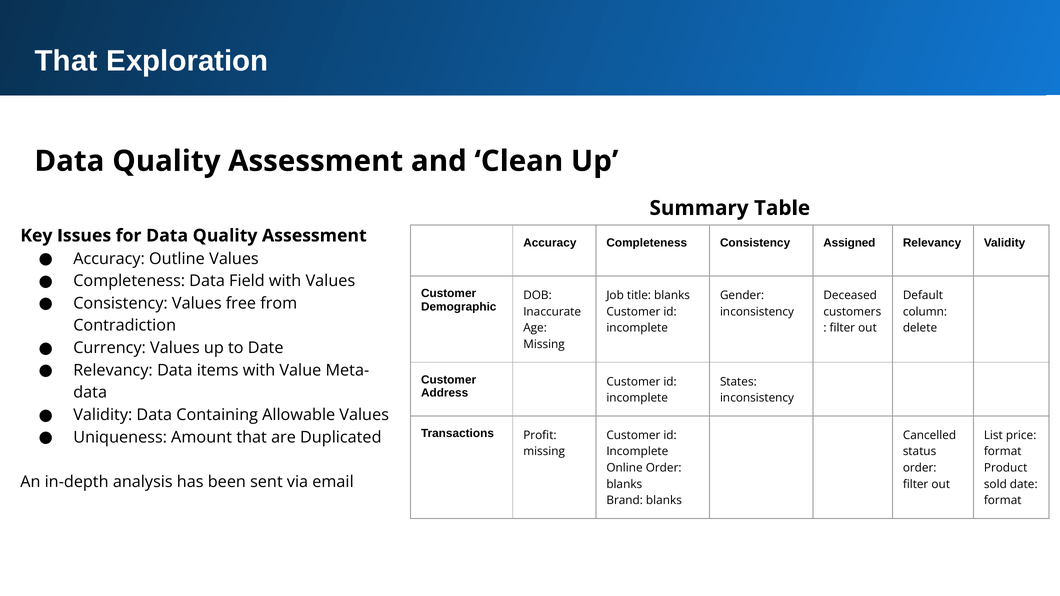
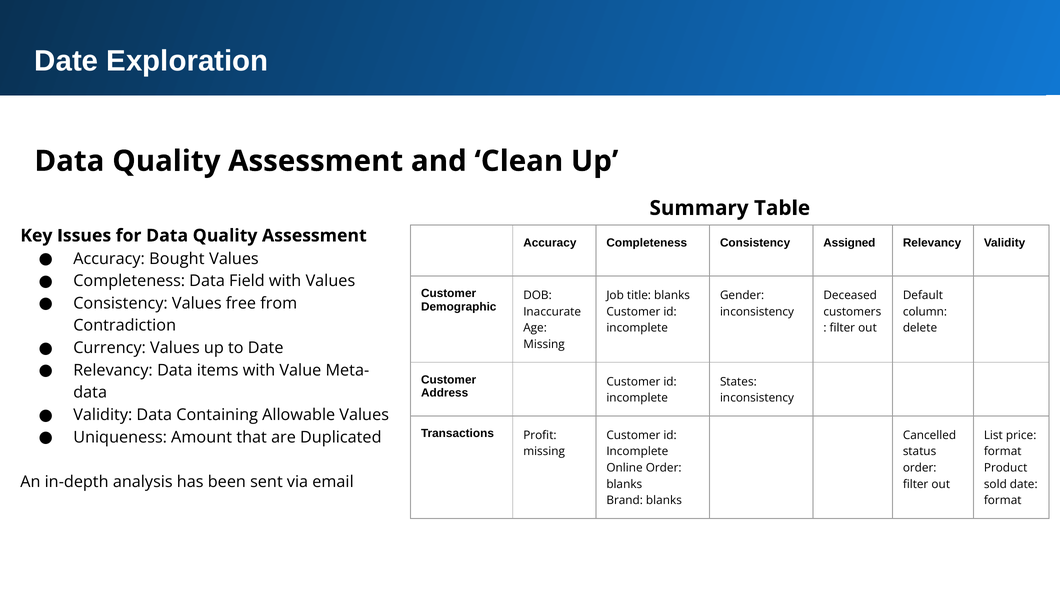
That at (66, 61): That -> Date
Outline: Outline -> Bought
